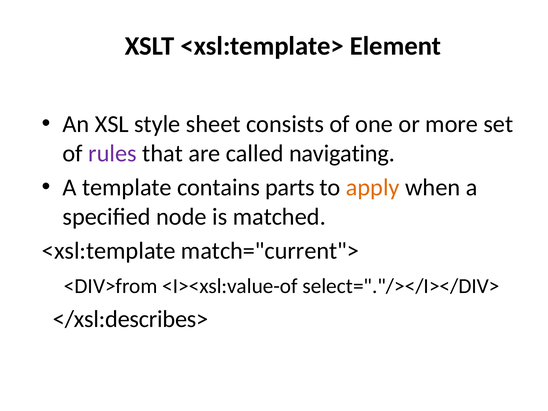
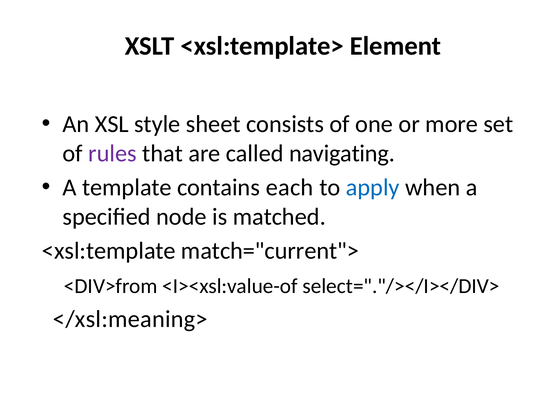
parts: parts -> each
apply colour: orange -> blue
</xsl:describes>: </xsl:describes> -> </xsl:meaning>
